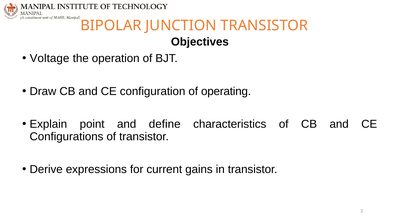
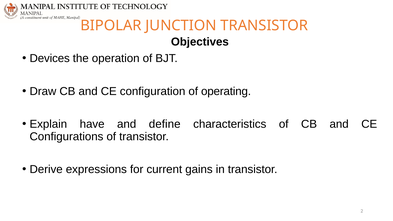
Voltage: Voltage -> Devices
point: point -> have
